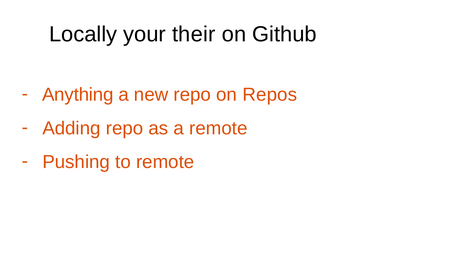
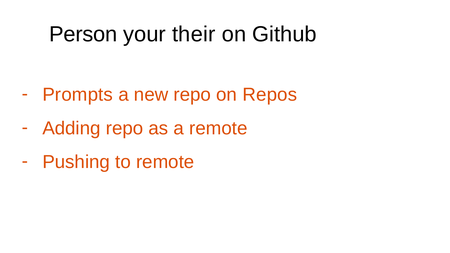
Locally: Locally -> Person
Anything: Anything -> Prompts
